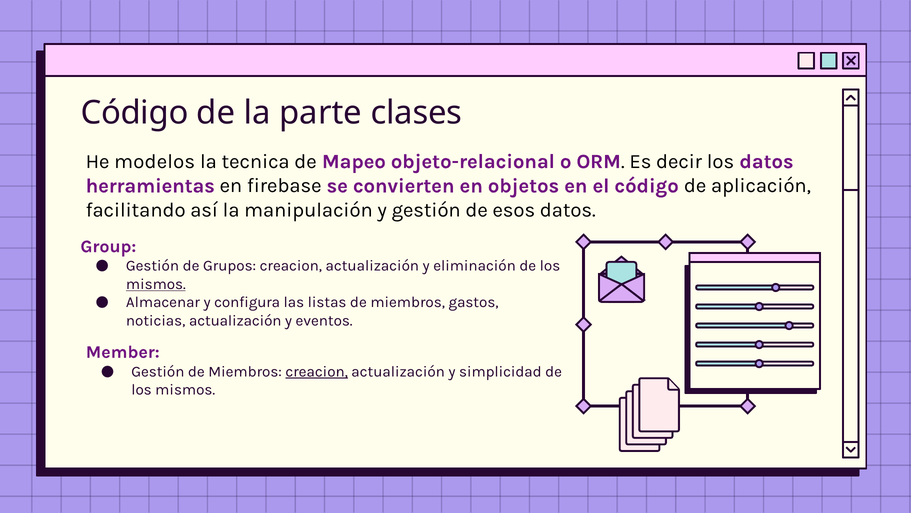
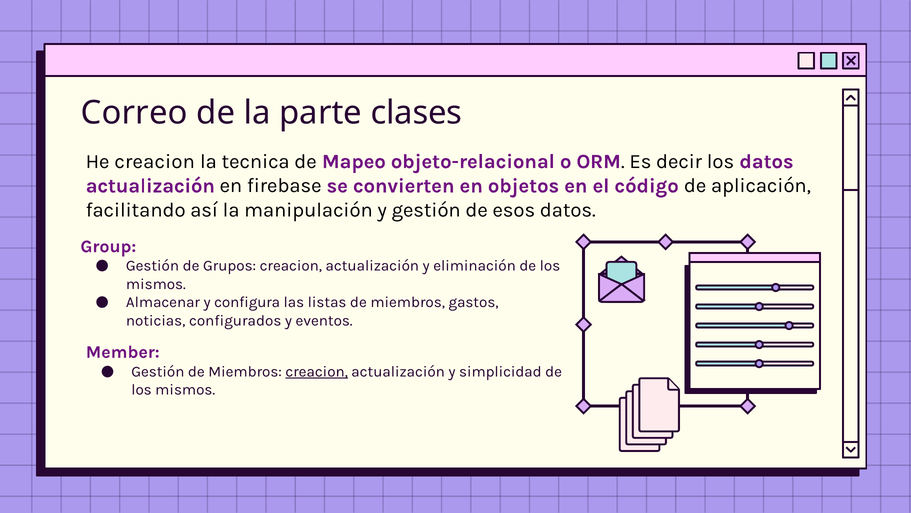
Código at (135, 113): Código -> Correo
He modelos: modelos -> creacion
herramientas at (150, 186): herramientas -> actualización
mismos at (156, 284) underline: present -> none
noticias actualización: actualización -> configurados
